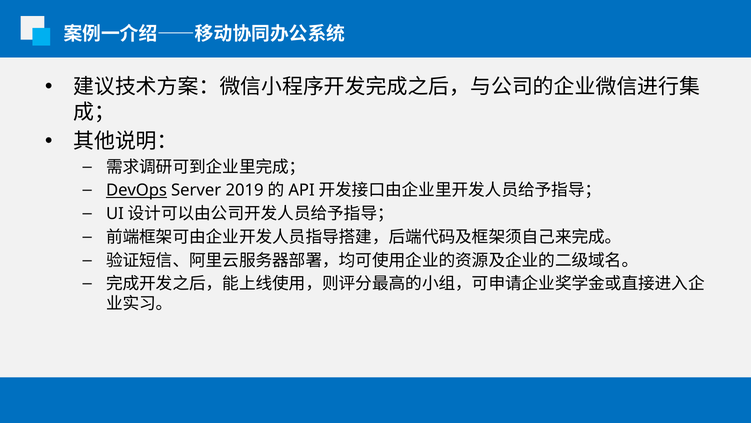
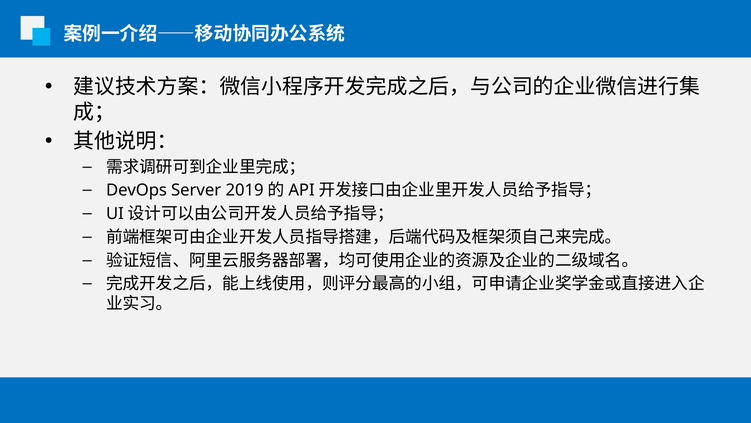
DevOps underline: present -> none
